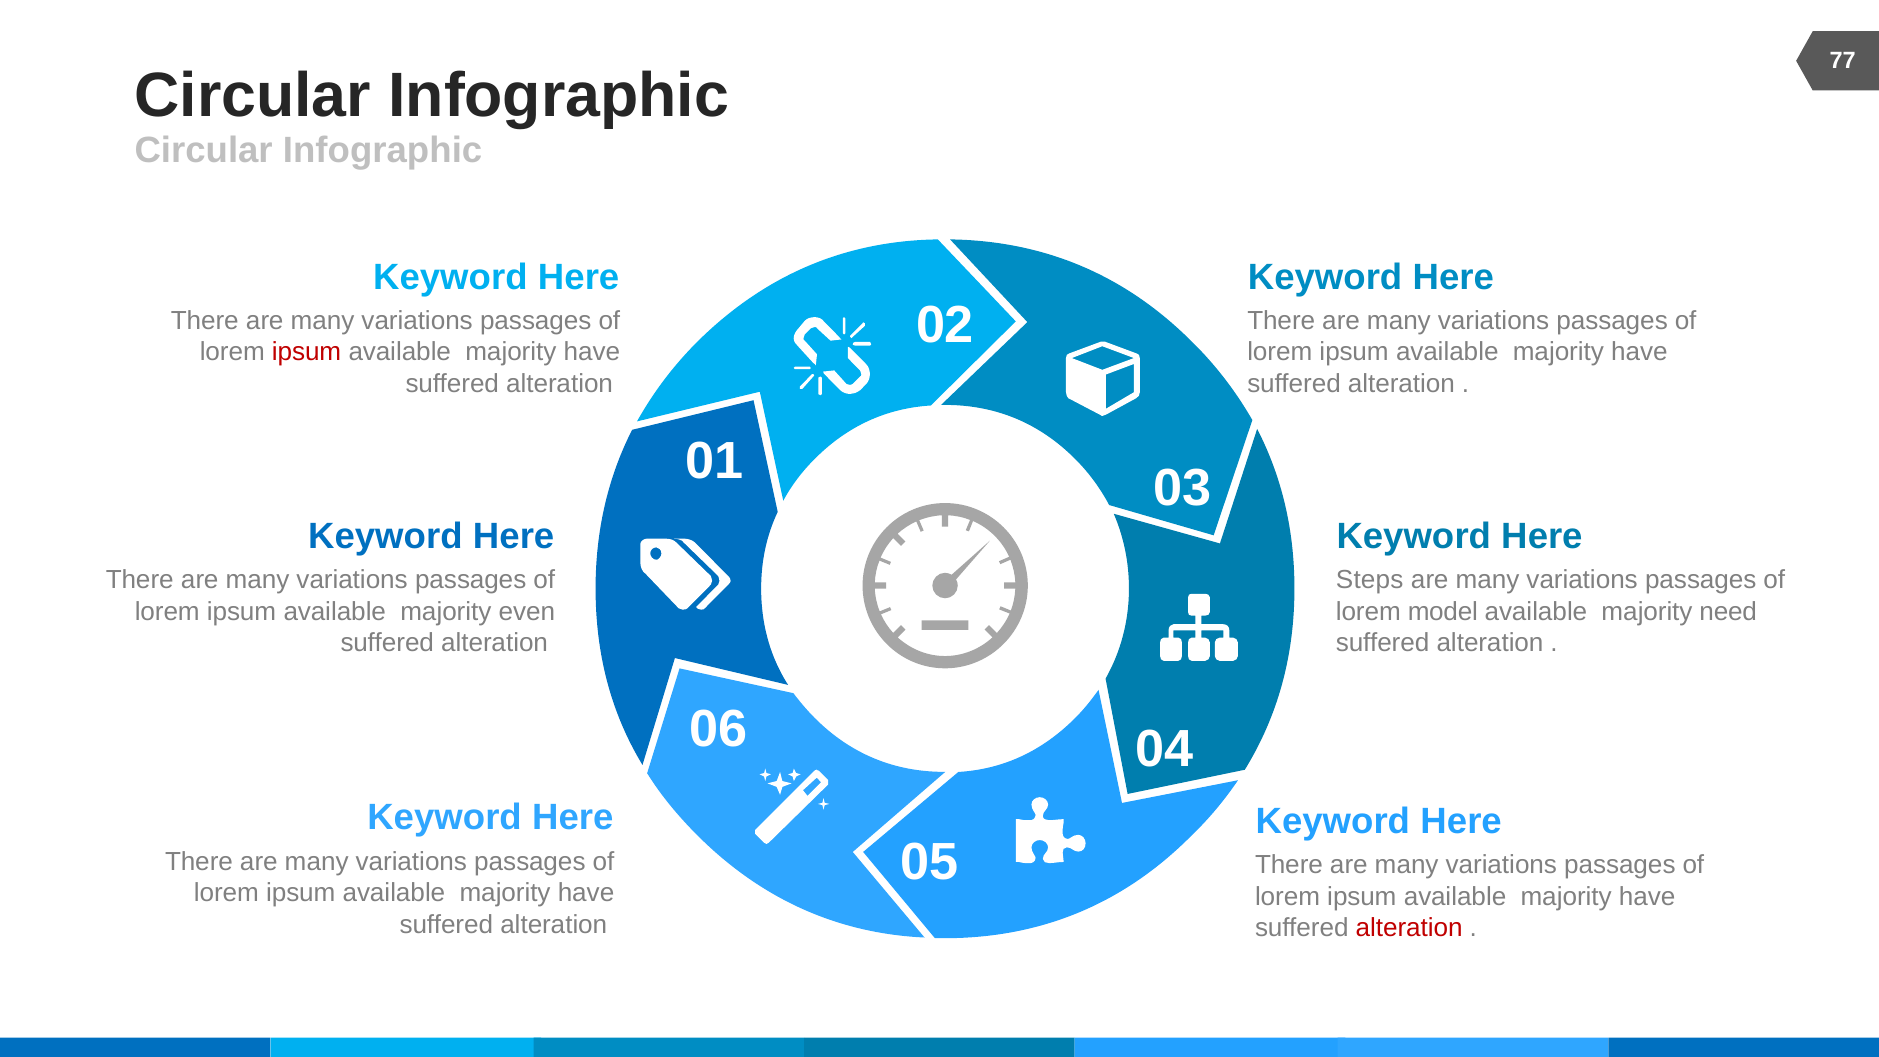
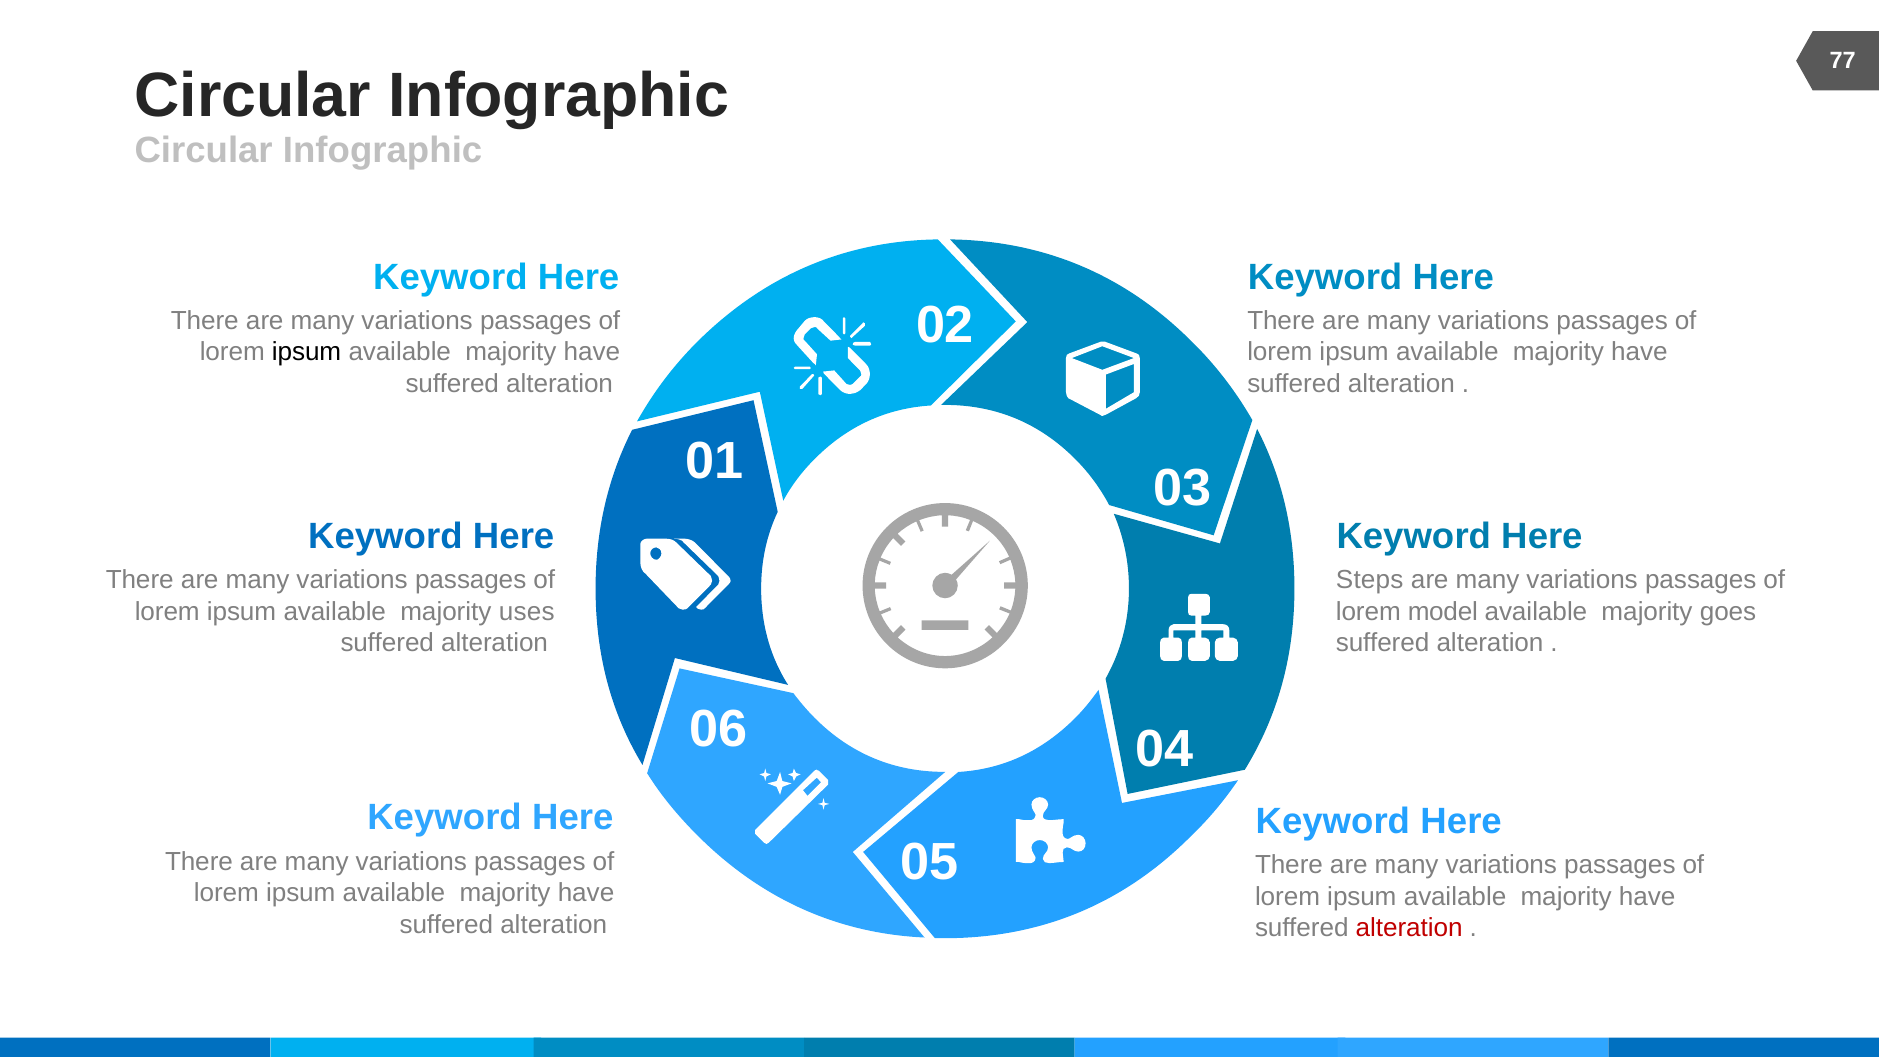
ipsum at (307, 352) colour: red -> black
even: even -> uses
need: need -> goes
